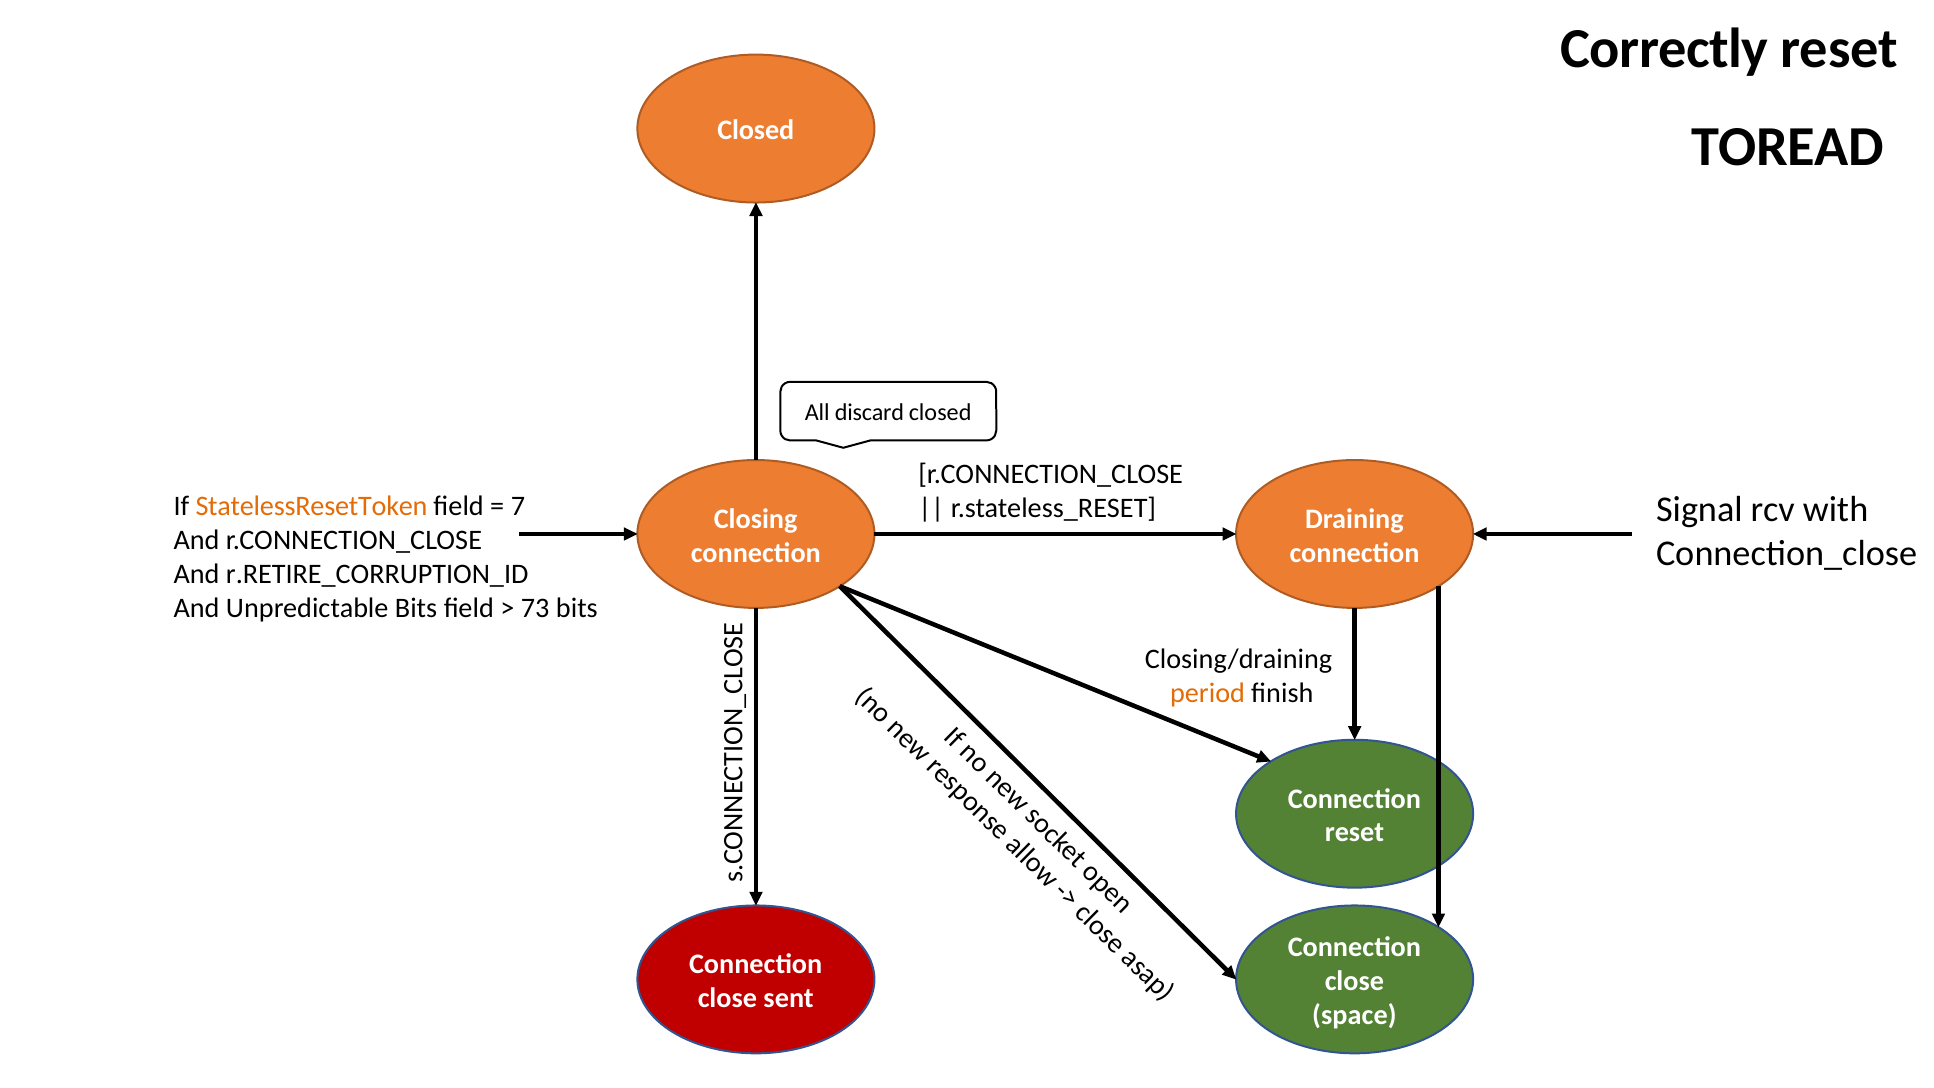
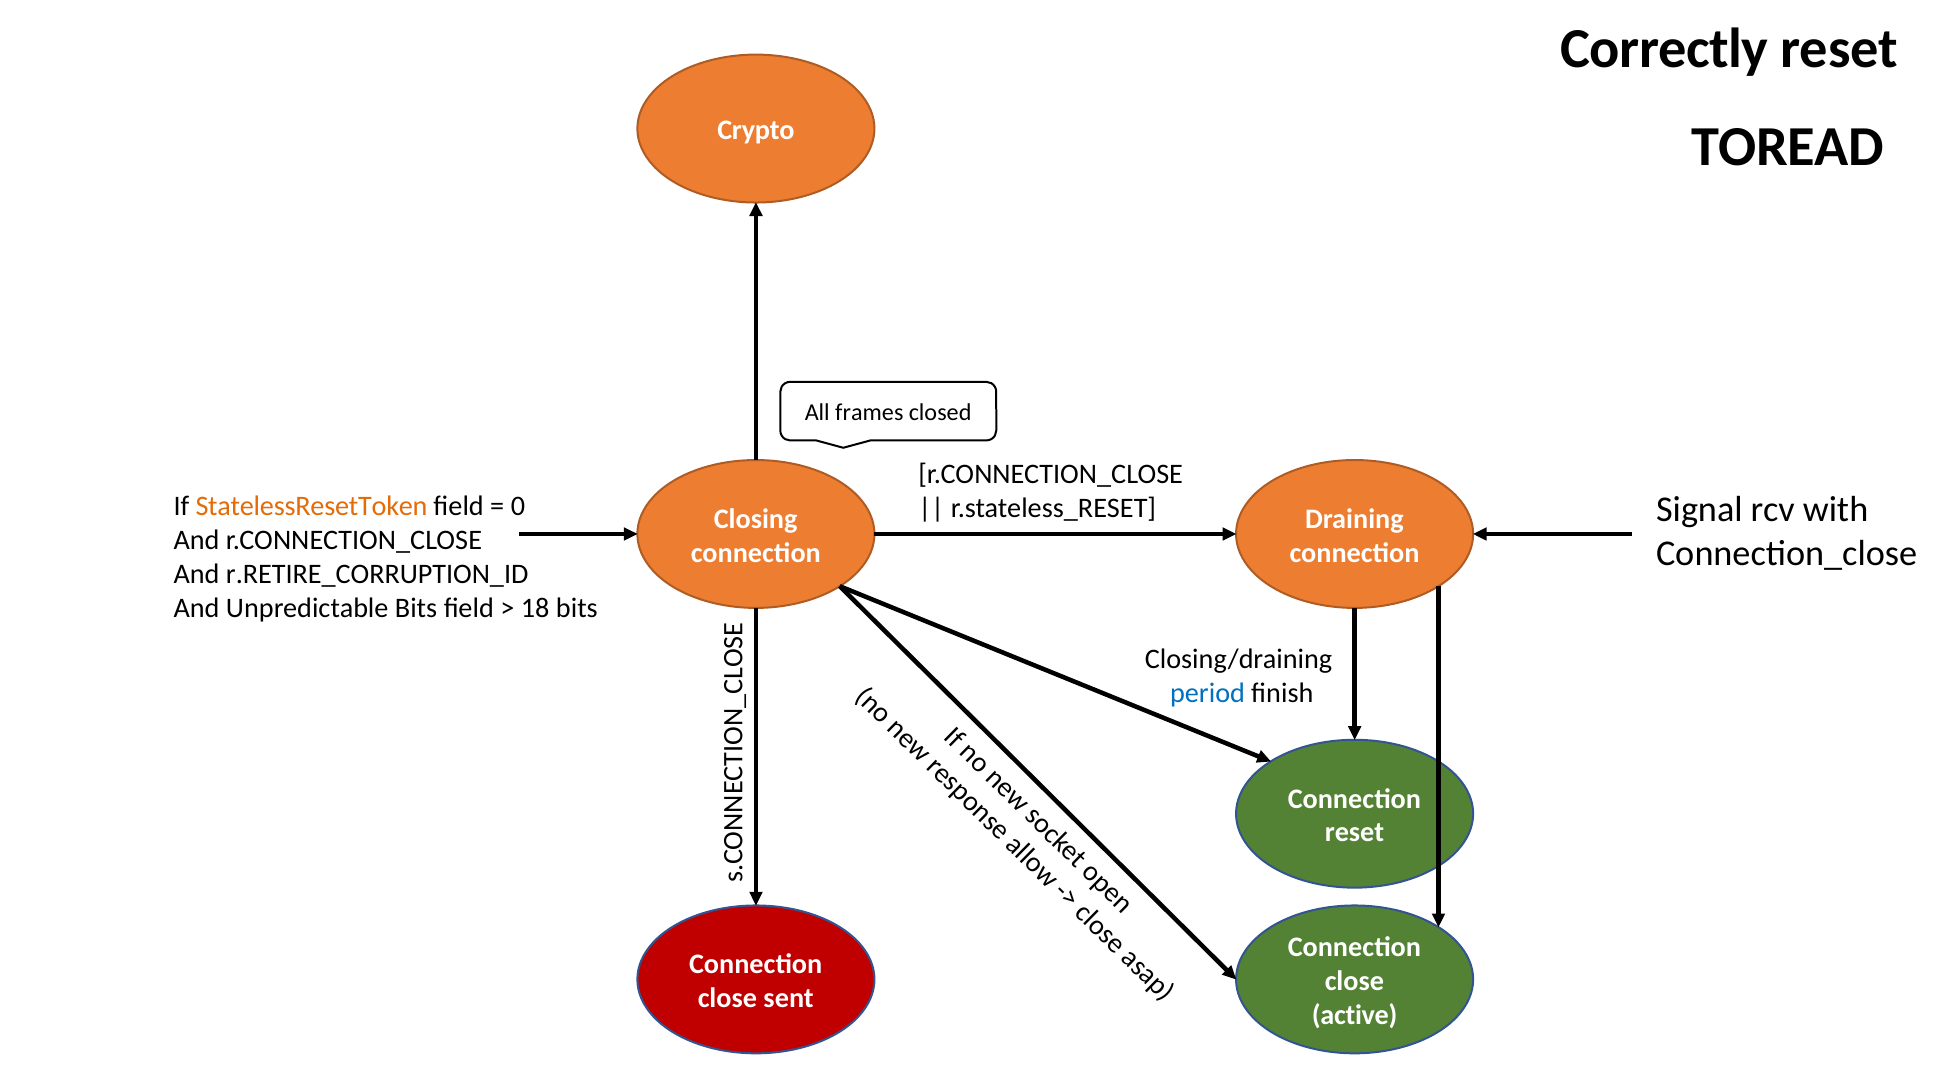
Closed at (756, 130): Closed -> Crypto
discard: discard -> frames
7: 7 -> 0
73: 73 -> 18
period colour: orange -> blue
space: space -> active
